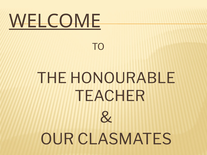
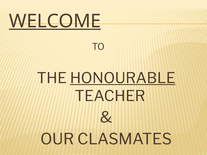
HONOURABLE underline: none -> present
